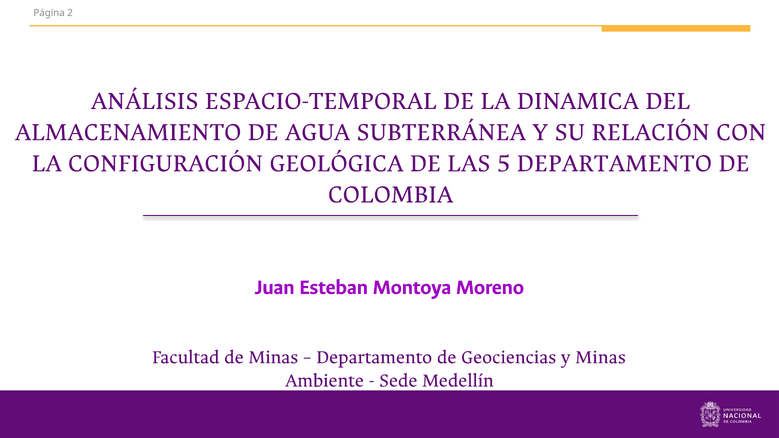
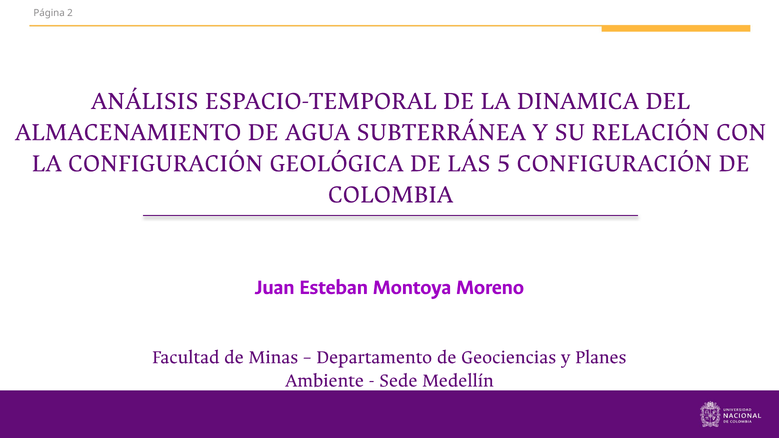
5 DEPARTAMENTO: DEPARTAMENTO -> CONFIGURACIÓN
y Minas: Minas -> Planes
